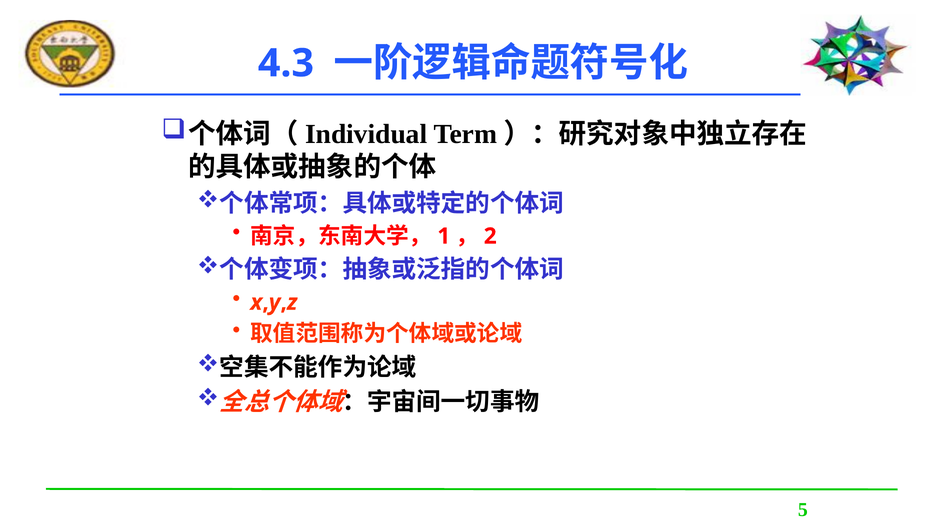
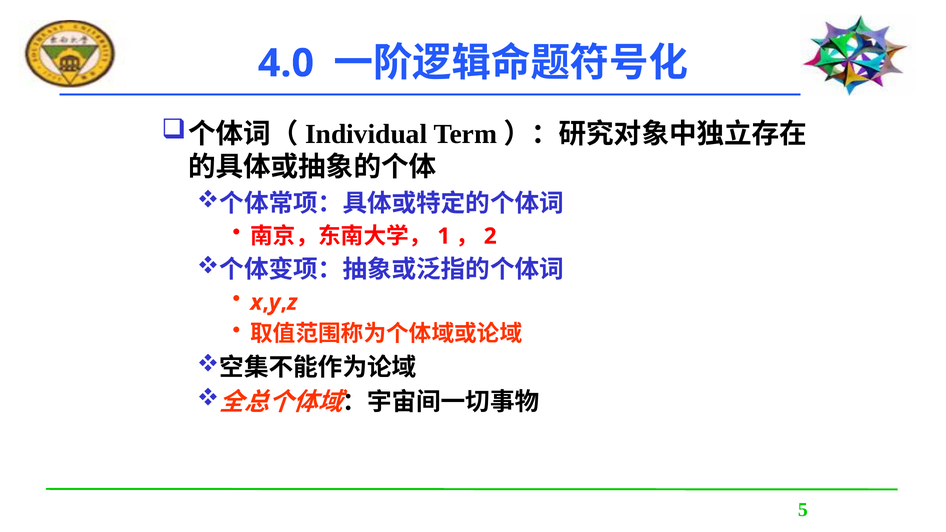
4.3: 4.3 -> 4.0
